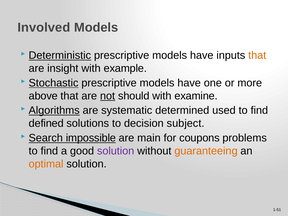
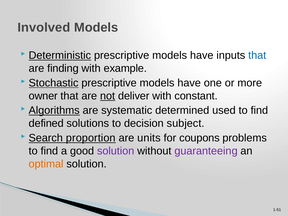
that at (257, 55) colour: orange -> blue
insight: insight -> finding
above: above -> owner
should: should -> deliver
examine: examine -> constant
impossible: impossible -> proportion
main: main -> units
guaranteeing colour: orange -> purple
